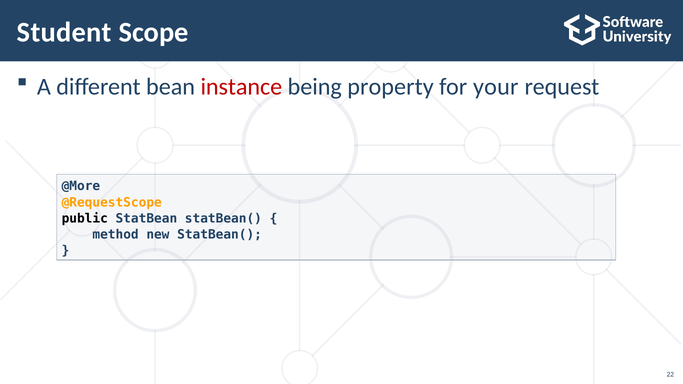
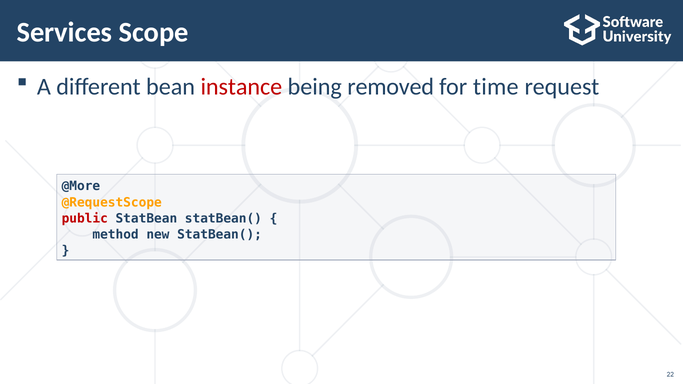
Student: Student -> Services
property: property -> removed
your: your -> time
public colour: black -> red
